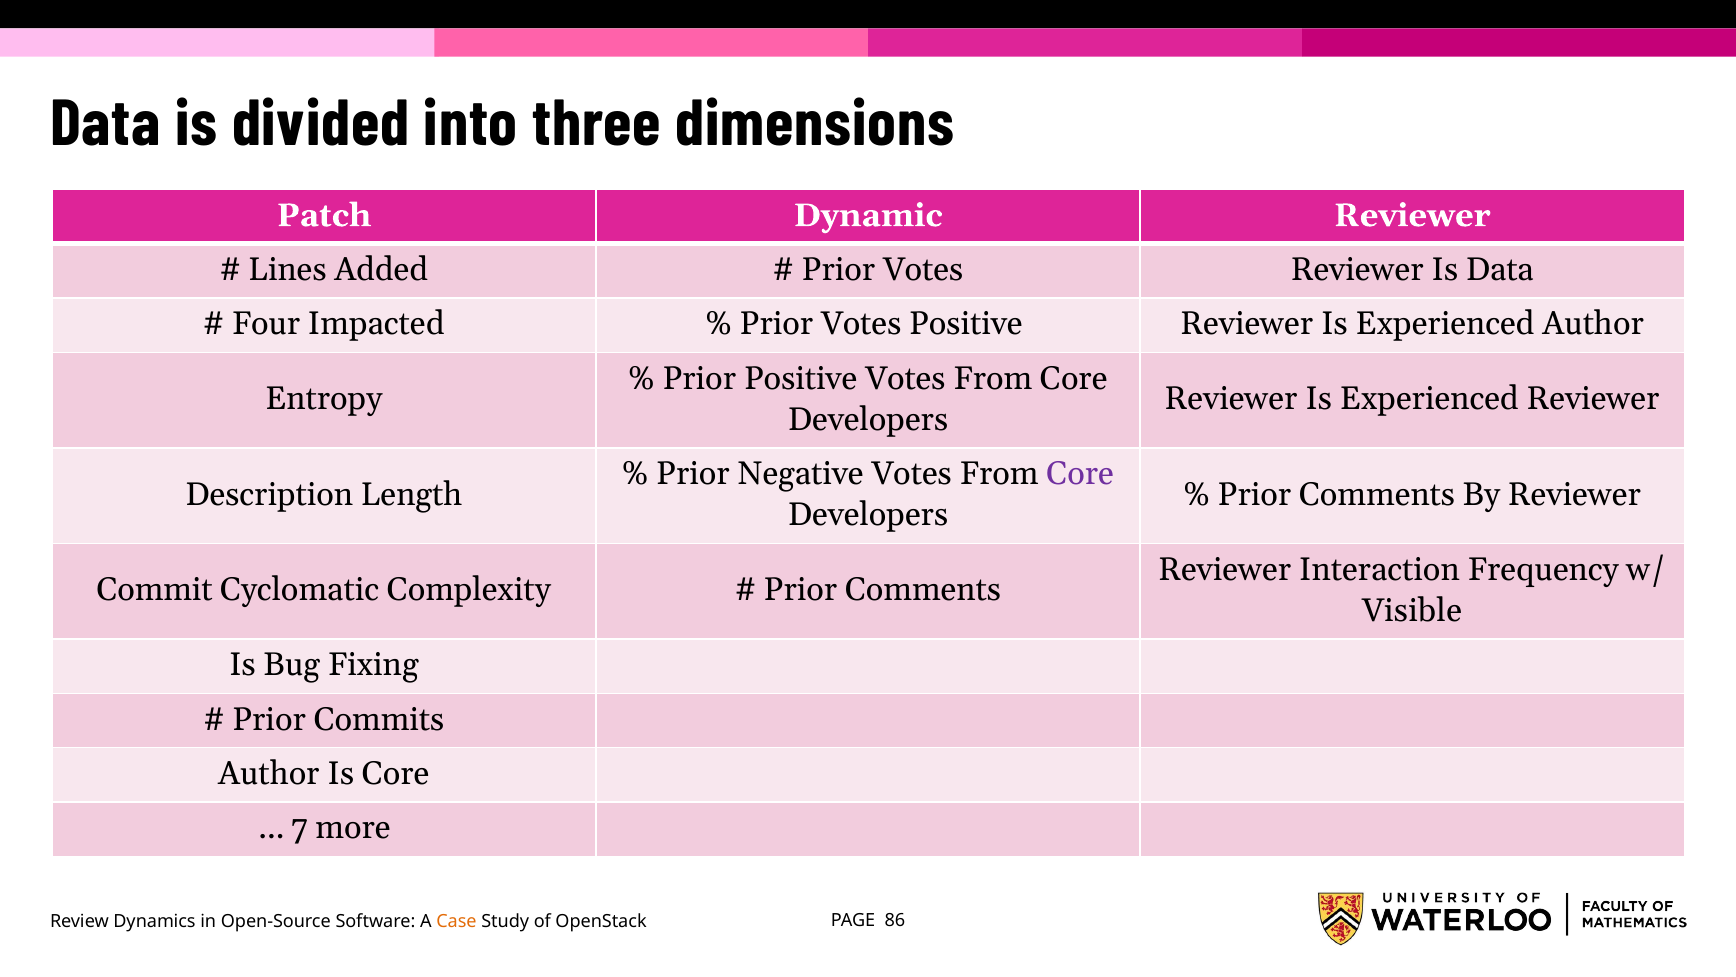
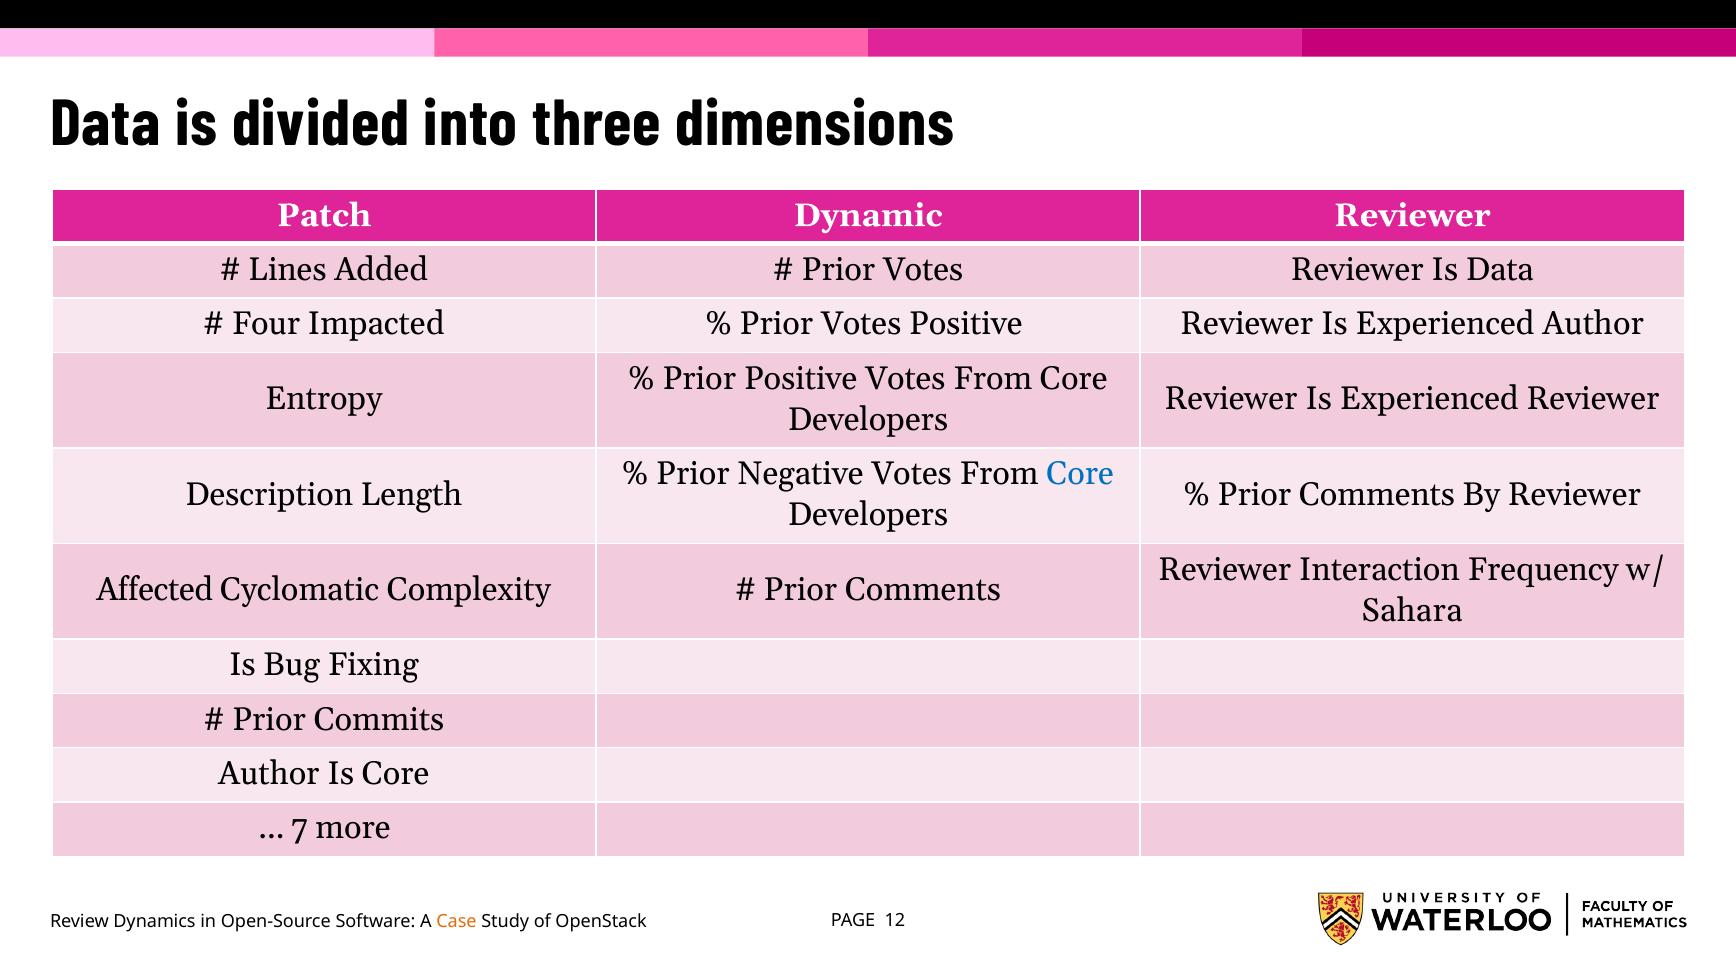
Core at (1080, 474) colour: purple -> blue
Commit: Commit -> Affected
Visible: Visible -> Sahara
86: 86 -> 12
